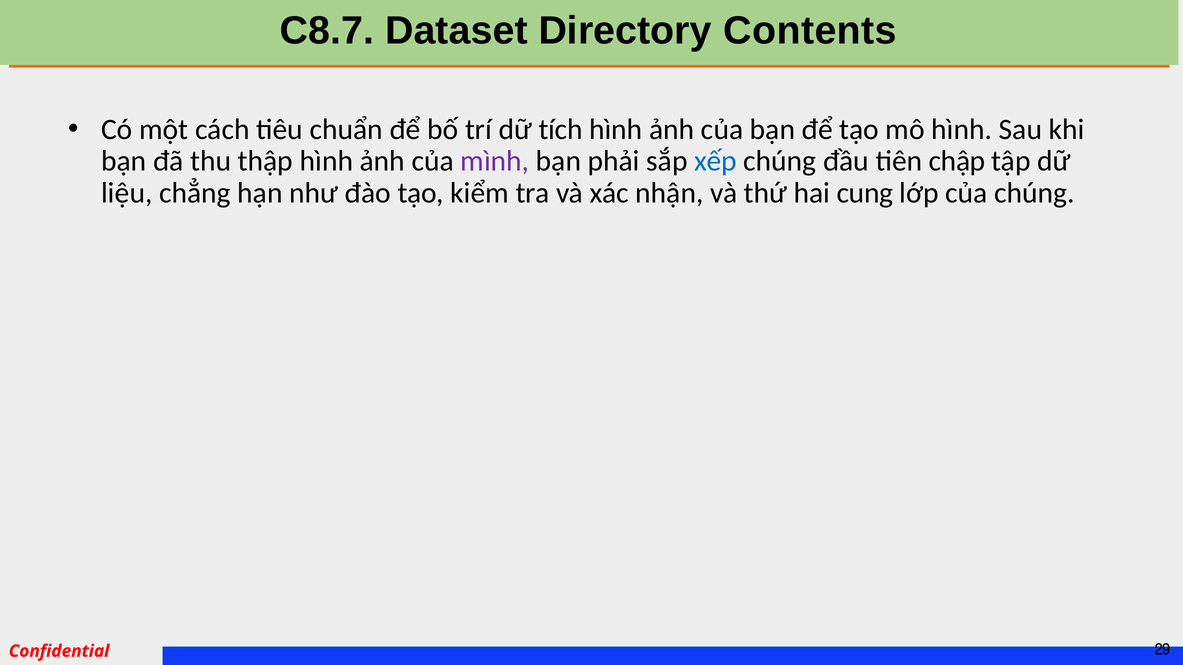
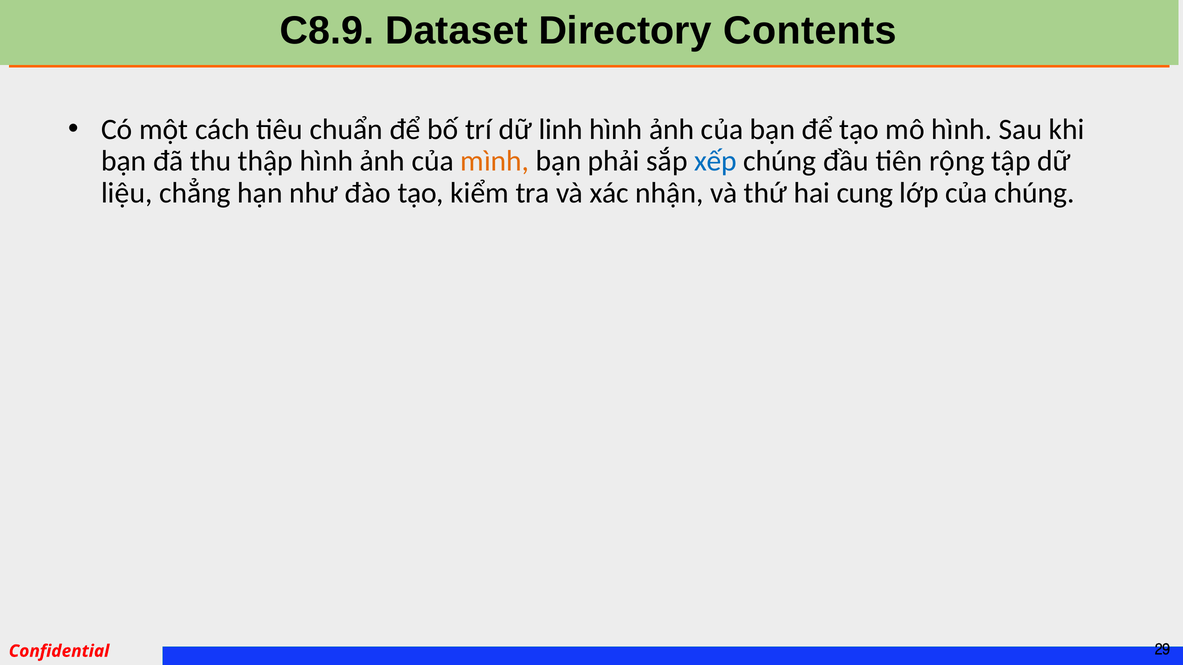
C8.7: C8.7 -> C8.9
tích: tích -> linh
mình colour: purple -> orange
chập: chập -> rộng
